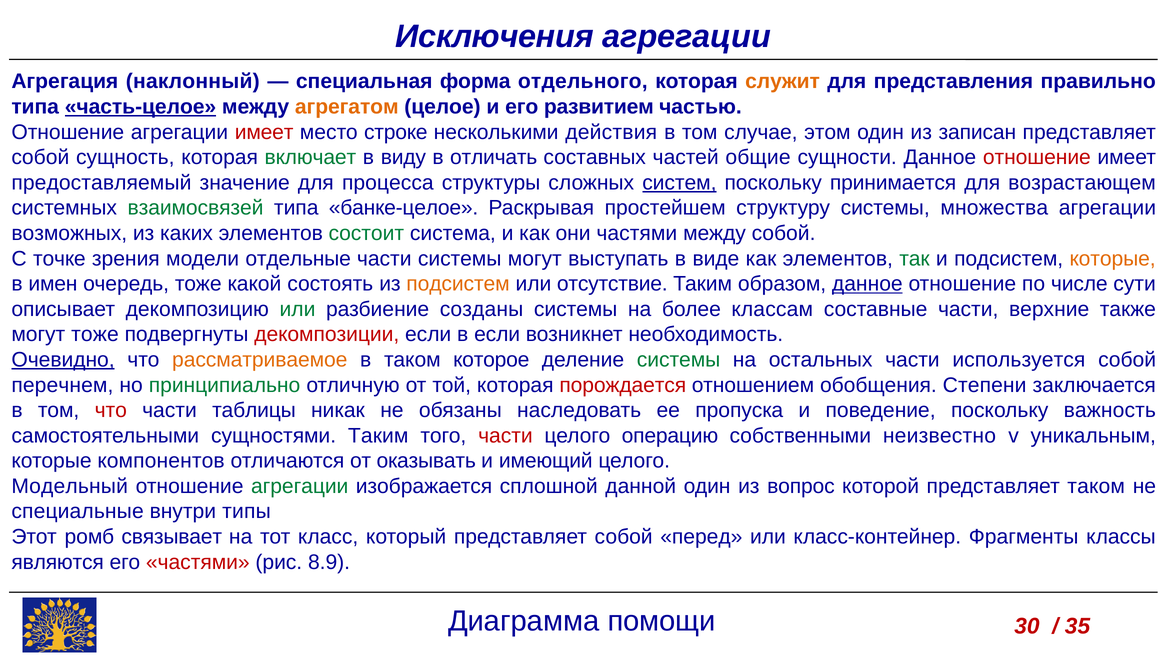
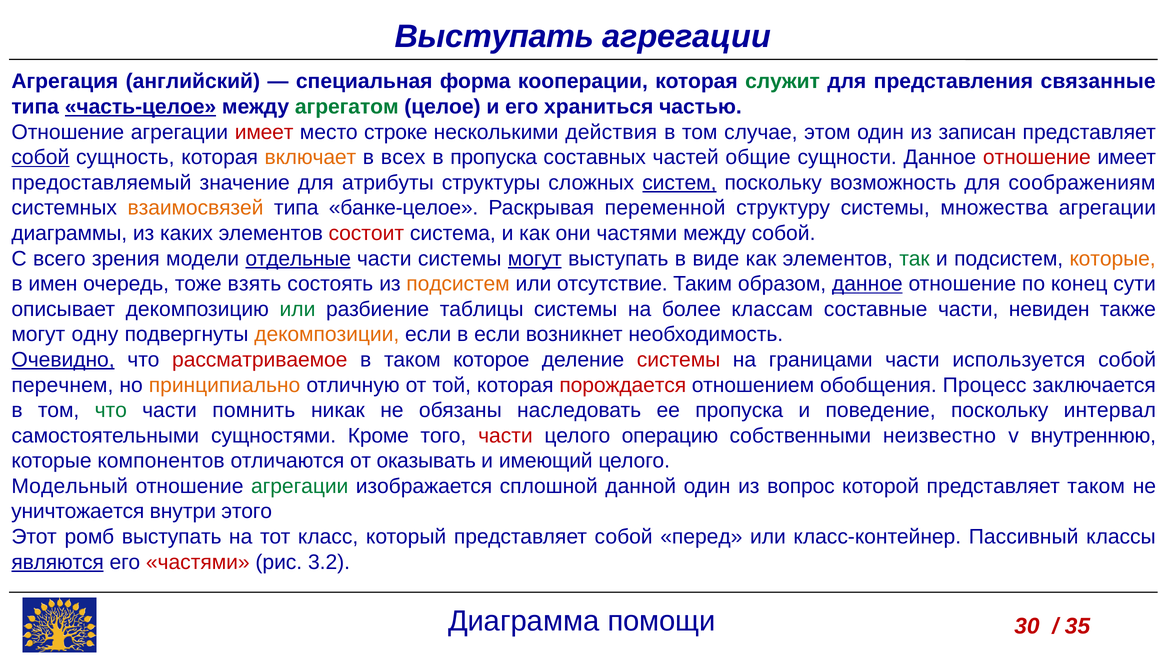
Исключения at (495, 37): Исключения -> Выступать
наклонный: наклонный -> английский
отдельного: отдельного -> кооперации
служит colour: orange -> green
правильно: правильно -> связанные
агрегатом colour: orange -> green
развитием: развитием -> храниться
собой at (40, 157) underline: none -> present
включает colour: green -> orange
виду: виду -> всех
в отличать: отличать -> пропуска
процесса: процесса -> атрибуты
принимается: принимается -> возможность
возрастающем: возрастающем -> соображениям
взаимосвязей colour: green -> orange
простейшем: простейшем -> переменной
возможных: возможных -> диаграммы
состоит colour: green -> red
точке: точке -> всего
отдельные underline: none -> present
могут at (535, 259) underline: none -> present
какой: какой -> взять
числе: числе -> конец
созданы: созданы -> таблицы
верхние: верхние -> невиден
могут тоже: тоже -> одну
декомпозиции colour: red -> orange
рассматриваемое colour: orange -> red
системы at (679, 360) colour: green -> red
остальных: остальных -> границами
принципиально colour: green -> orange
Степени: Степени -> Процесс
что at (111, 411) colour: red -> green
таблицы: таблицы -> помнить
важность: важность -> интервал
сущностями Таким: Таким -> Кроме
уникальным: уникальным -> внутреннюю
специальные: специальные -> уничтожается
типы: типы -> этого
ромб связывает: связывает -> выступать
Фрагменты: Фрагменты -> Пассивный
являются underline: none -> present
8.9: 8.9 -> 3.2
